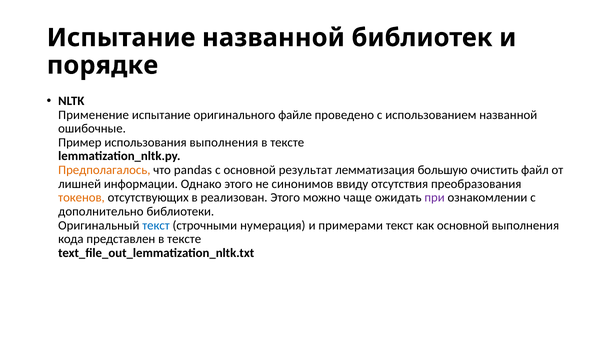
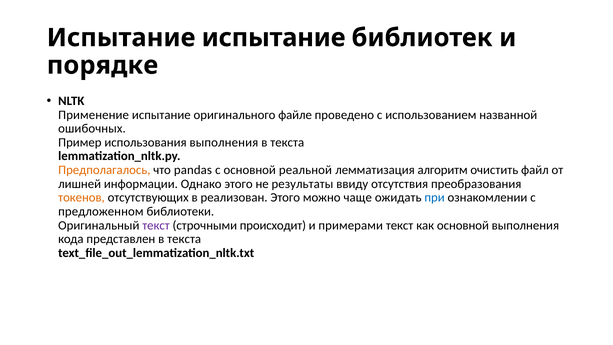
Испытание названной: названной -> испытание
ошибочные: ошибочные -> ошибочных
тексте at (287, 142): тексте -> текста
результат: результат -> реальной
большую: большую -> алгоритм
синонимов: синонимов -> результаты
при colour: purple -> blue
дополнительно: дополнительно -> предложенном
текст at (156, 225) colour: blue -> purple
нумерация: нумерация -> происходит
представлен в тексте: тексте -> текста
